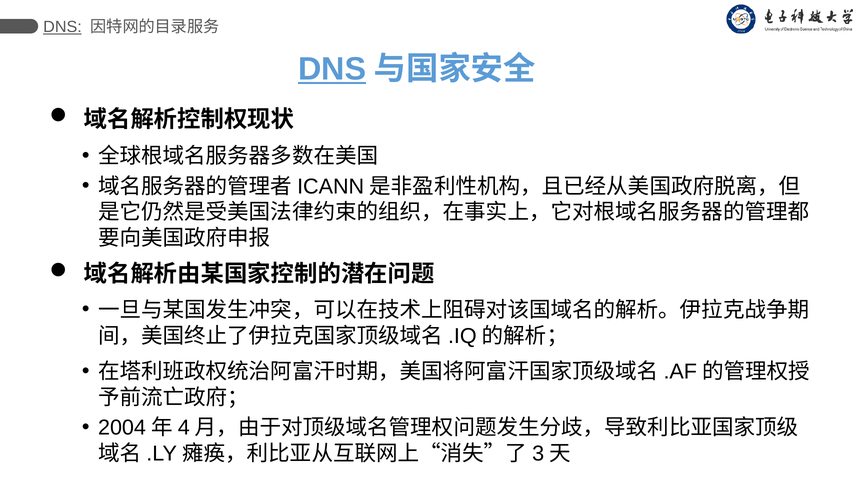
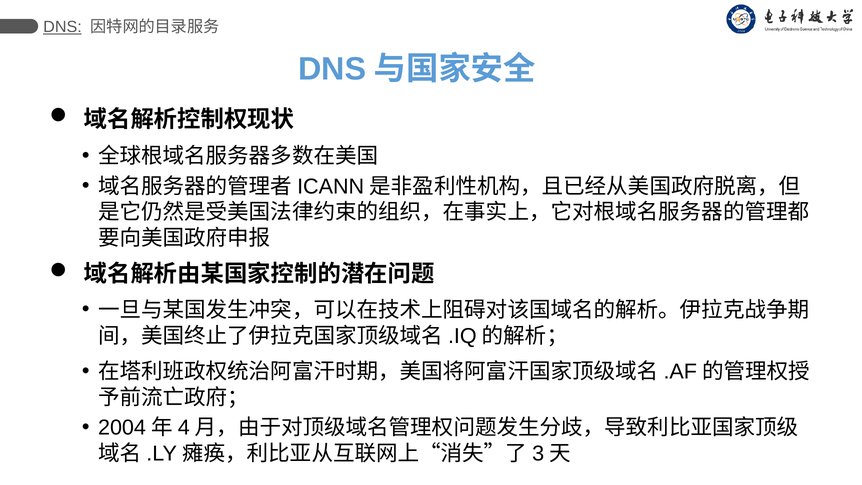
DNS at (332, 69) underline: present -> none
